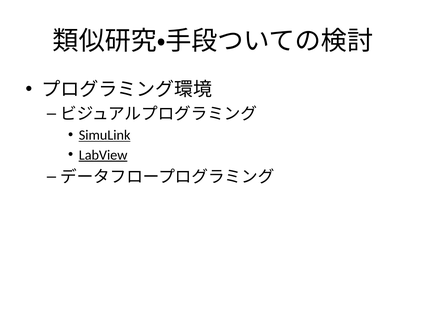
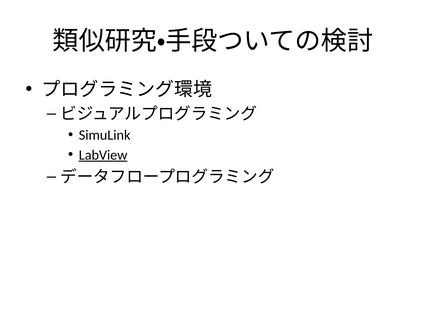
SimuLink underline: present -> none
